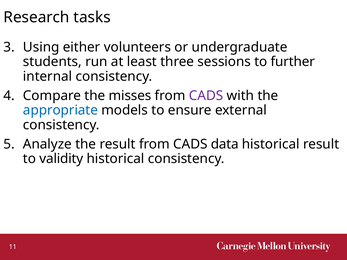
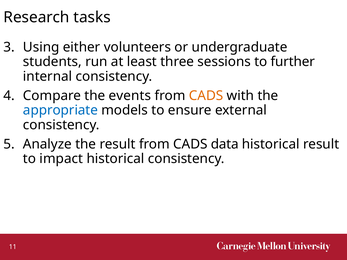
misses: misses -> events
CADS at (206, 96) colour: purple -> orange
validity: validity -> impact
